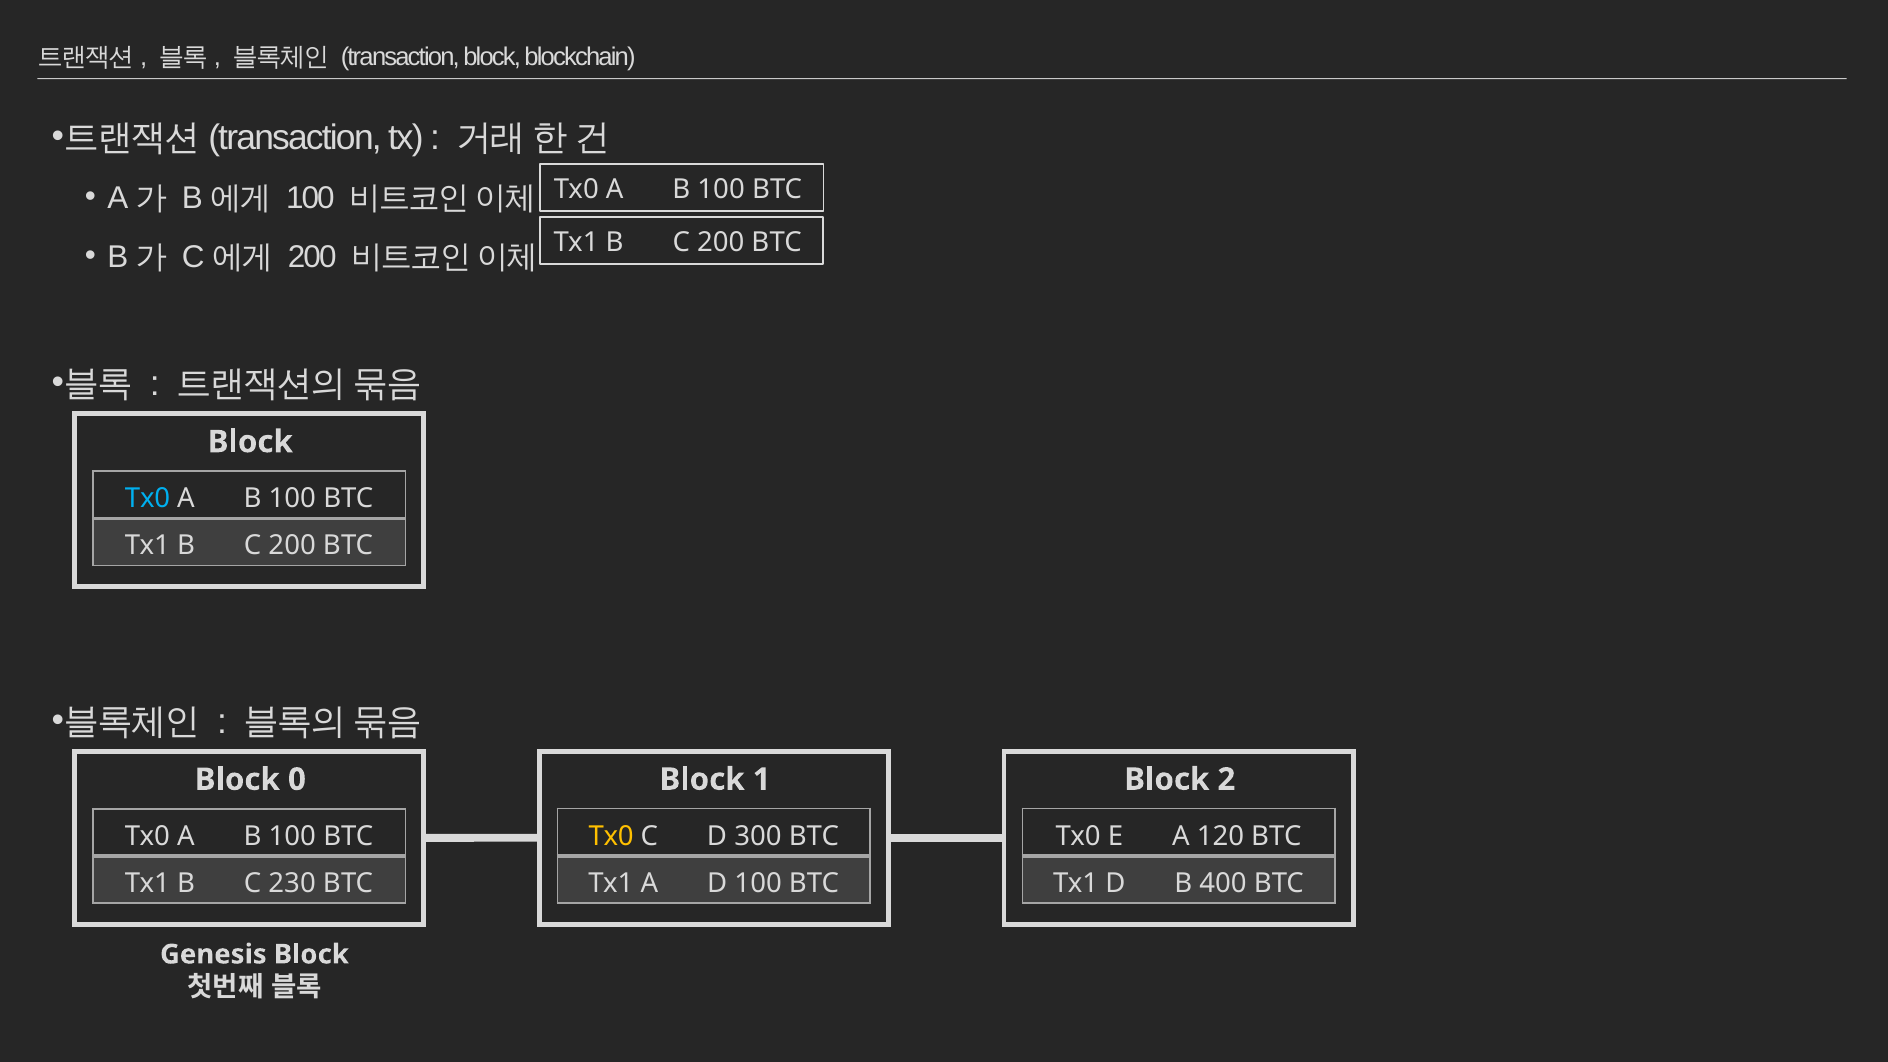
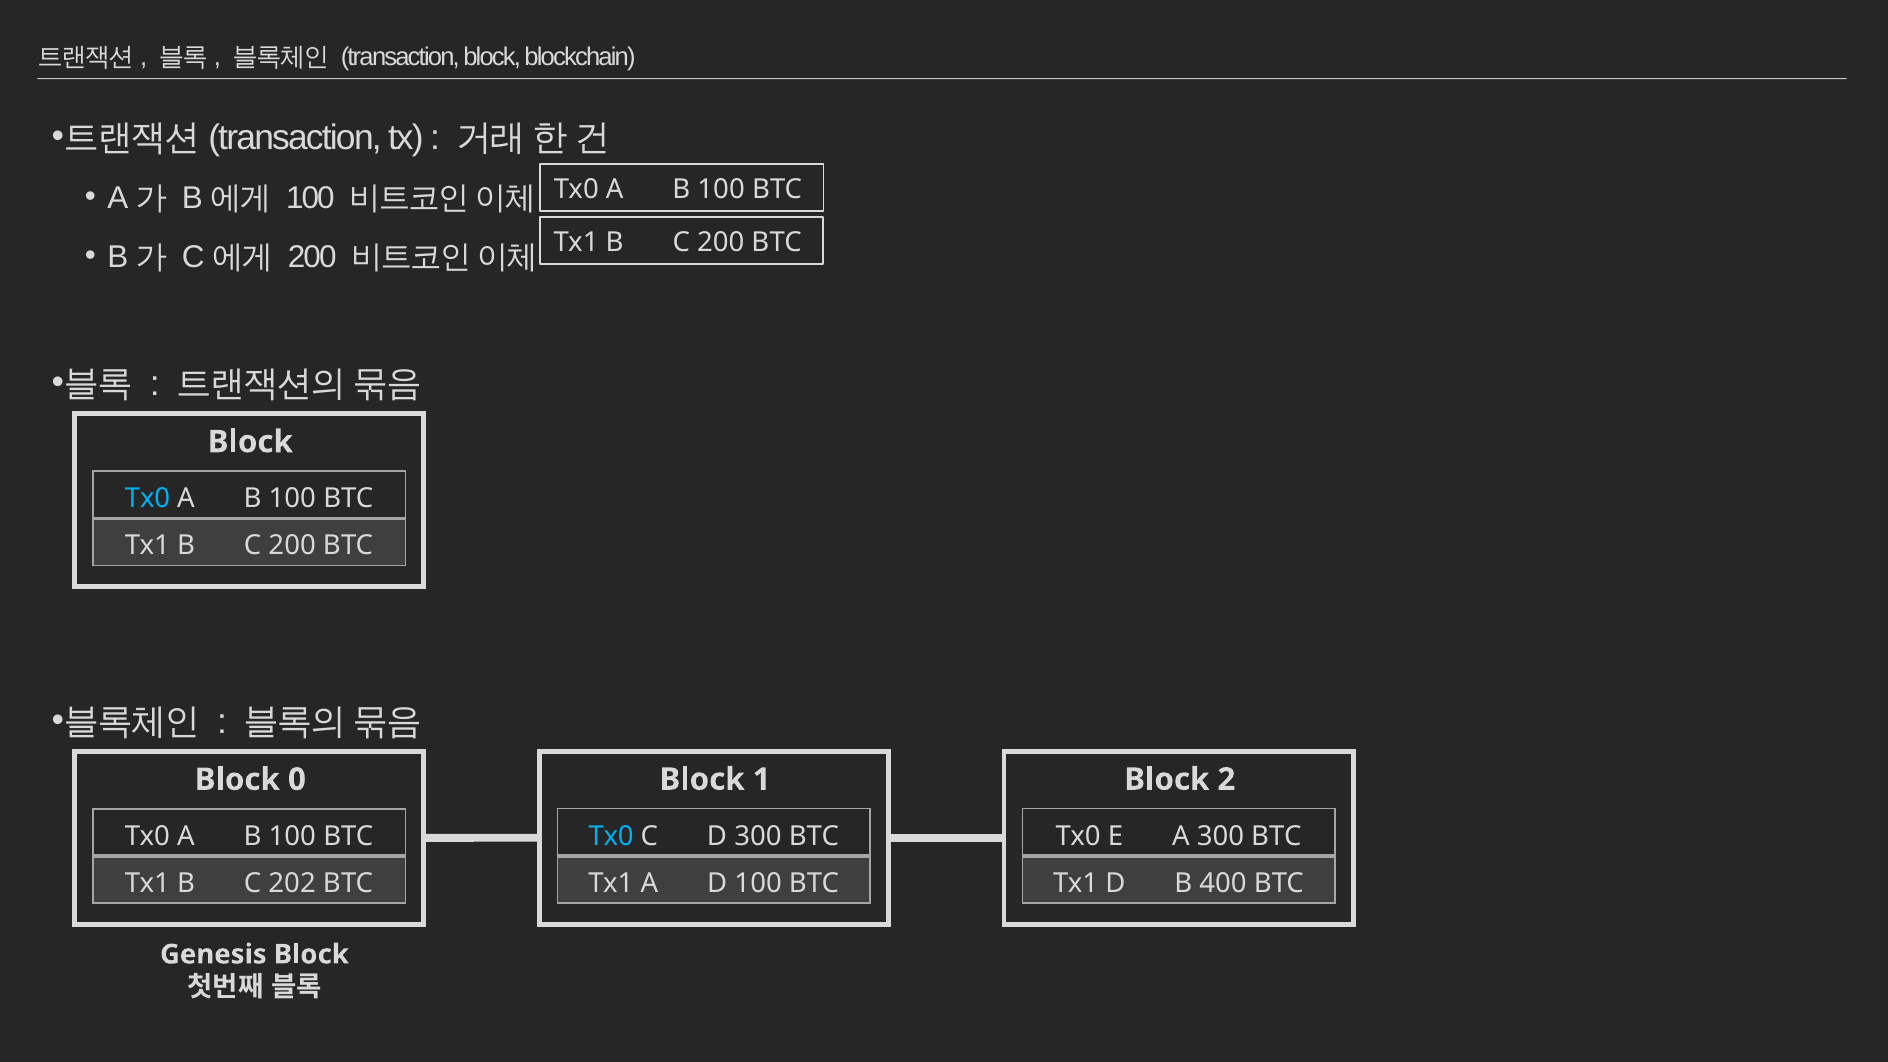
Tx0 at (611, 836) colour: yellow -> light blue
A 120: 120 -> 300
230: 230 -> 202
